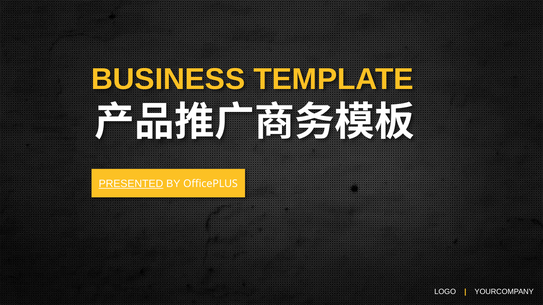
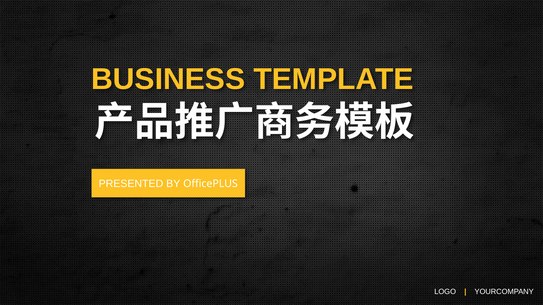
PRESENTED underline: present -> none
